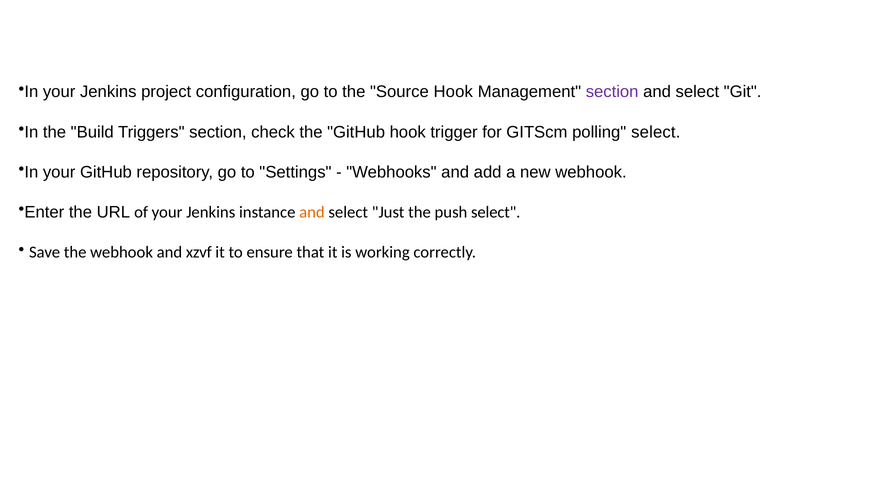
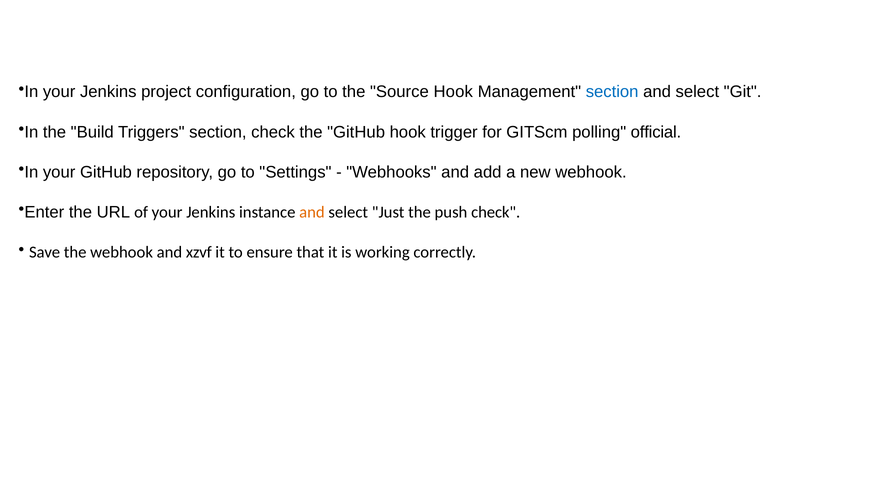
section at (612, 92) colour: purple -> blue
polling select: select -> official
push select: select -> check
